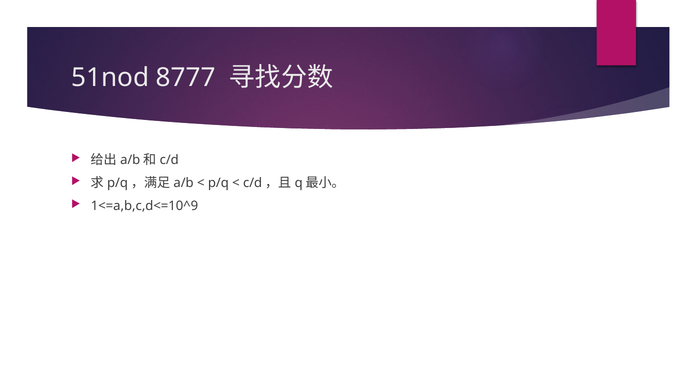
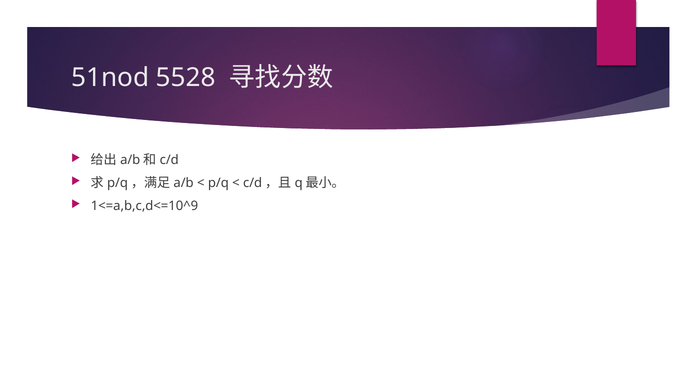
8777: 8777 -> 5528
